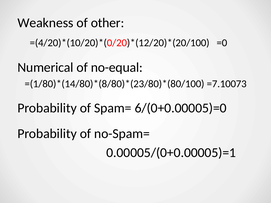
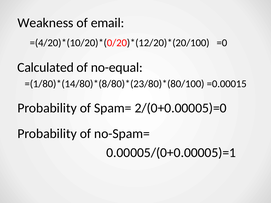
other: other -> email
Numerical: Numerical -> Calculated
=7.10073: =7.10073 -> =0.00015
6/(0+0.00005)=0: 6/(0+0.00005)=0 -> 2/(0+0.00005)=0
